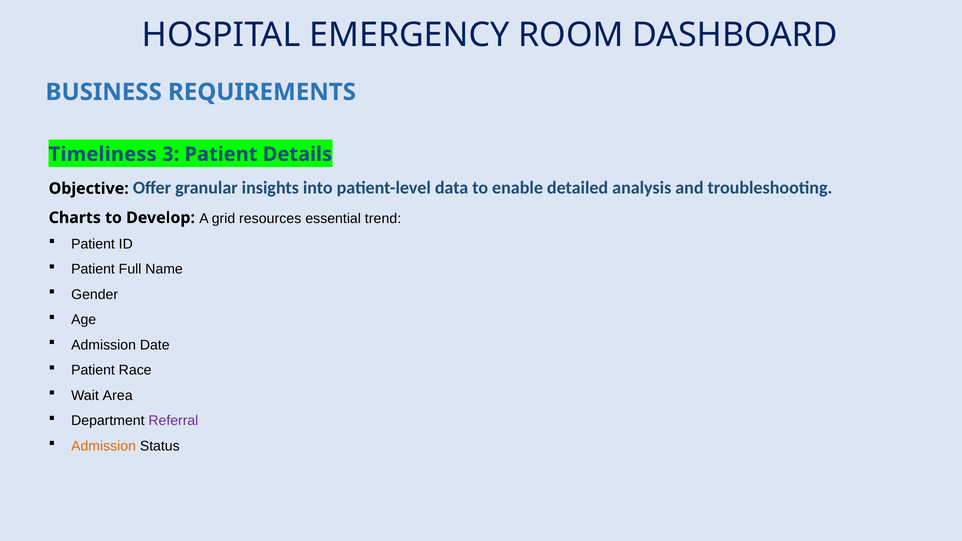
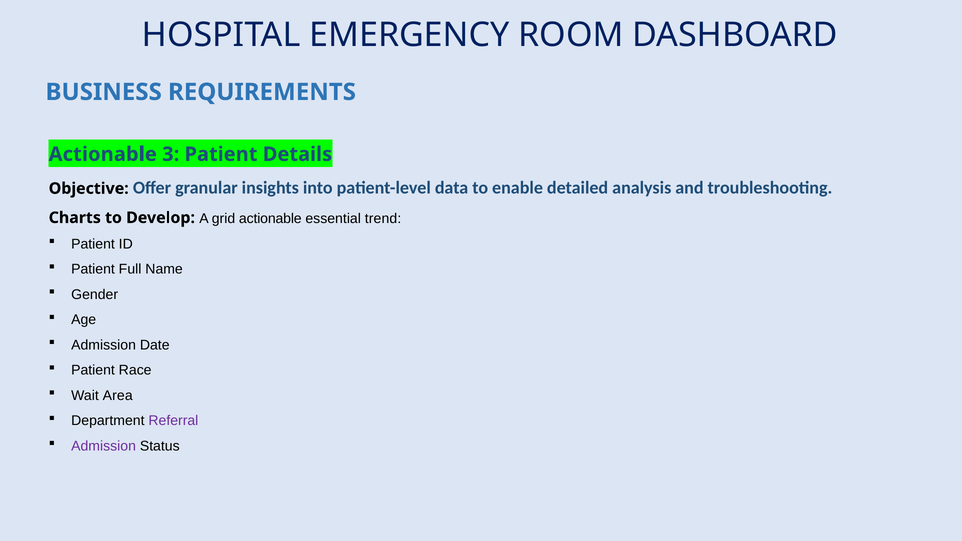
Timeliness at (103, 154): Timeliness -> Actionable
grid resources: resources -> actionable
Admission at (104, 446) colour: orange -> purple
